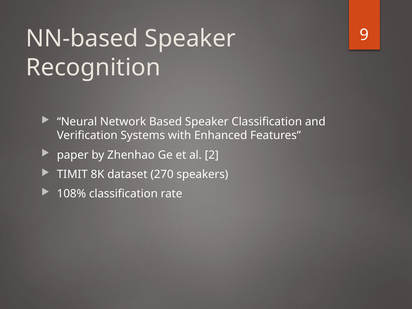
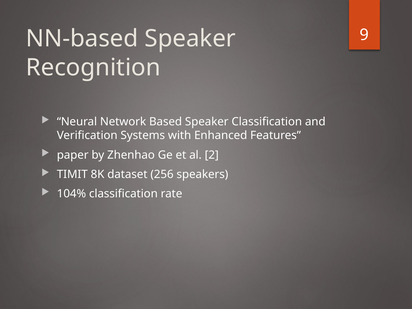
270: 270 -> 256
108%: 108% -> 104%
